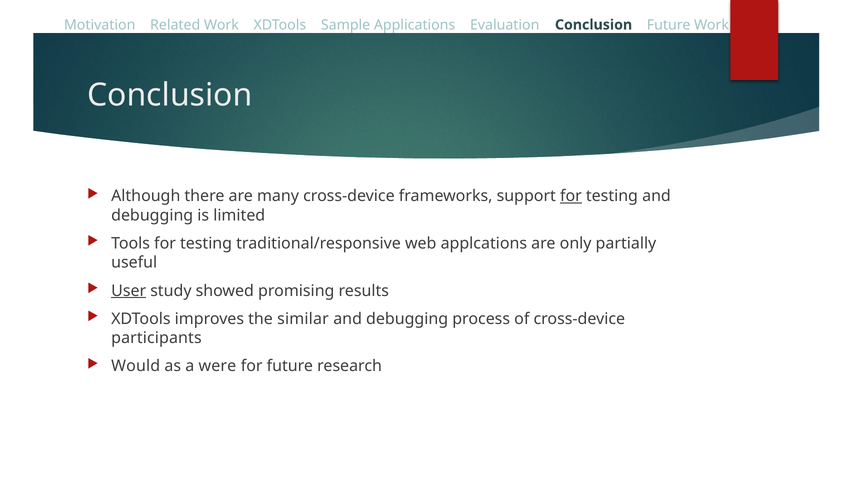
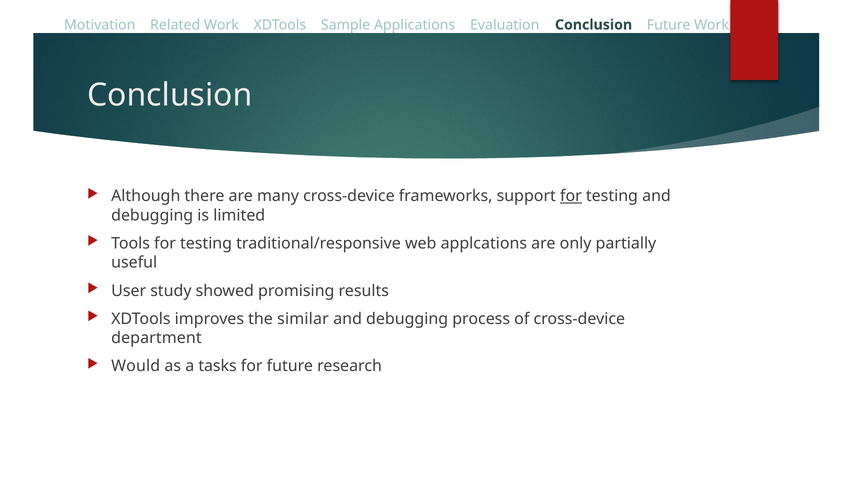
User underline: present -> none
participants: participants -> department
were: were -> tasks
